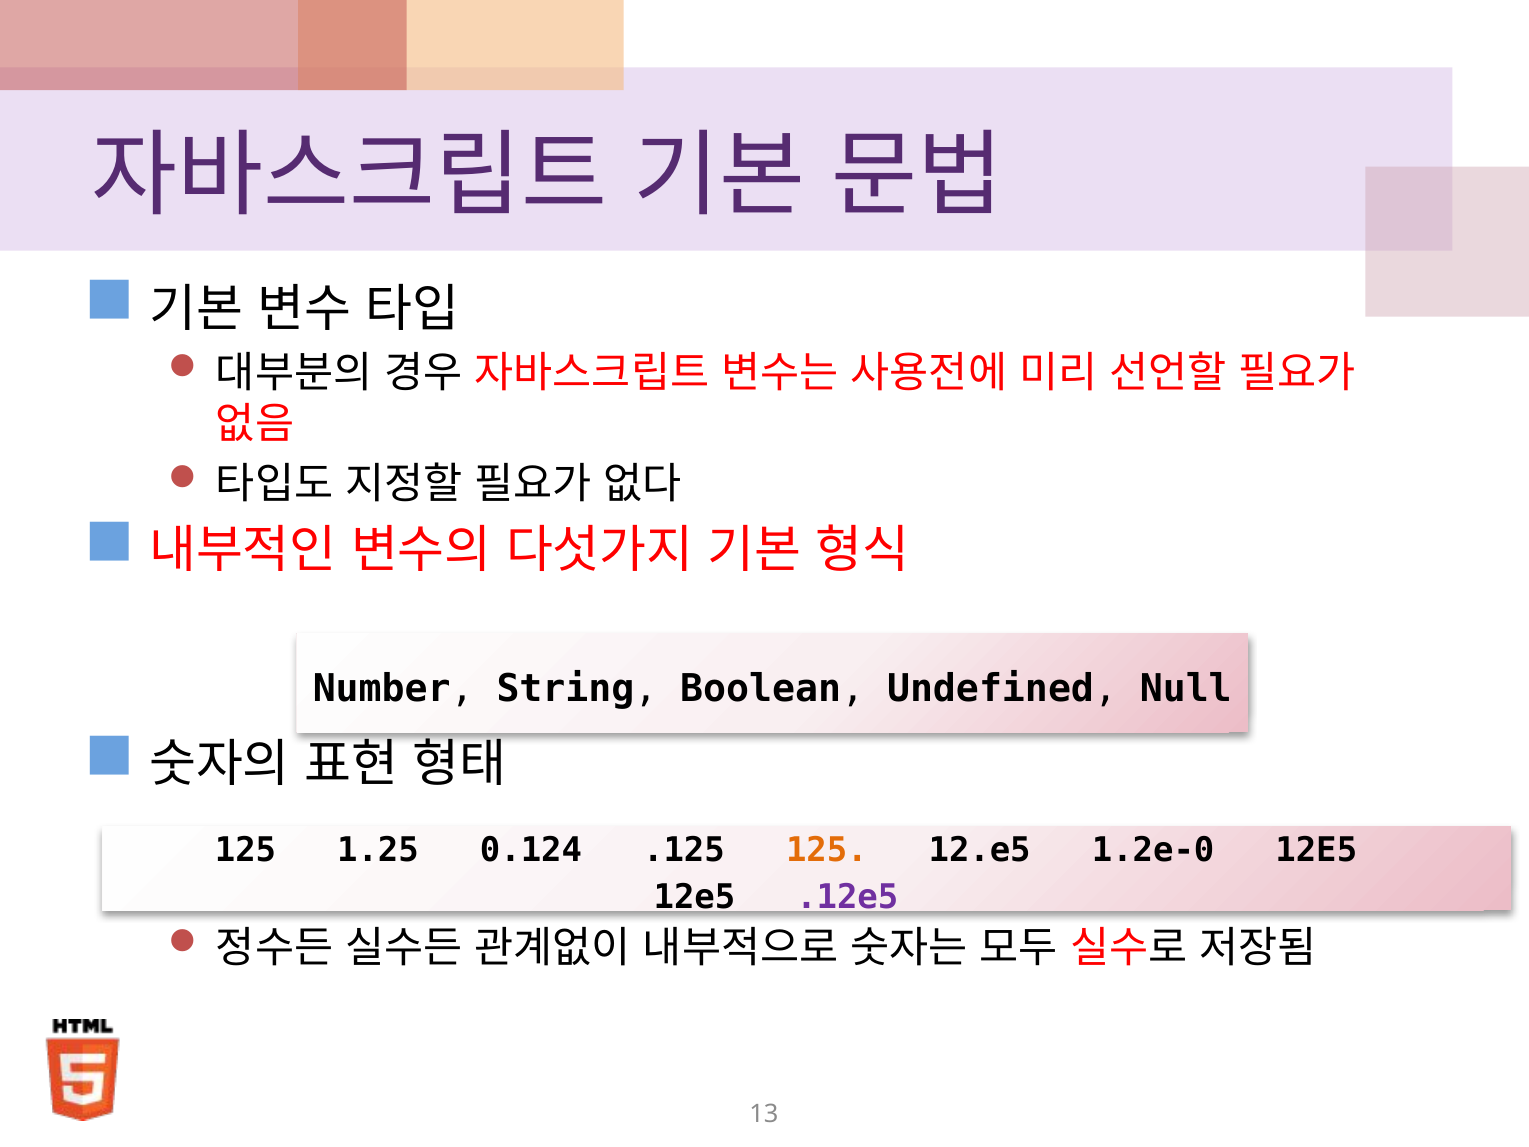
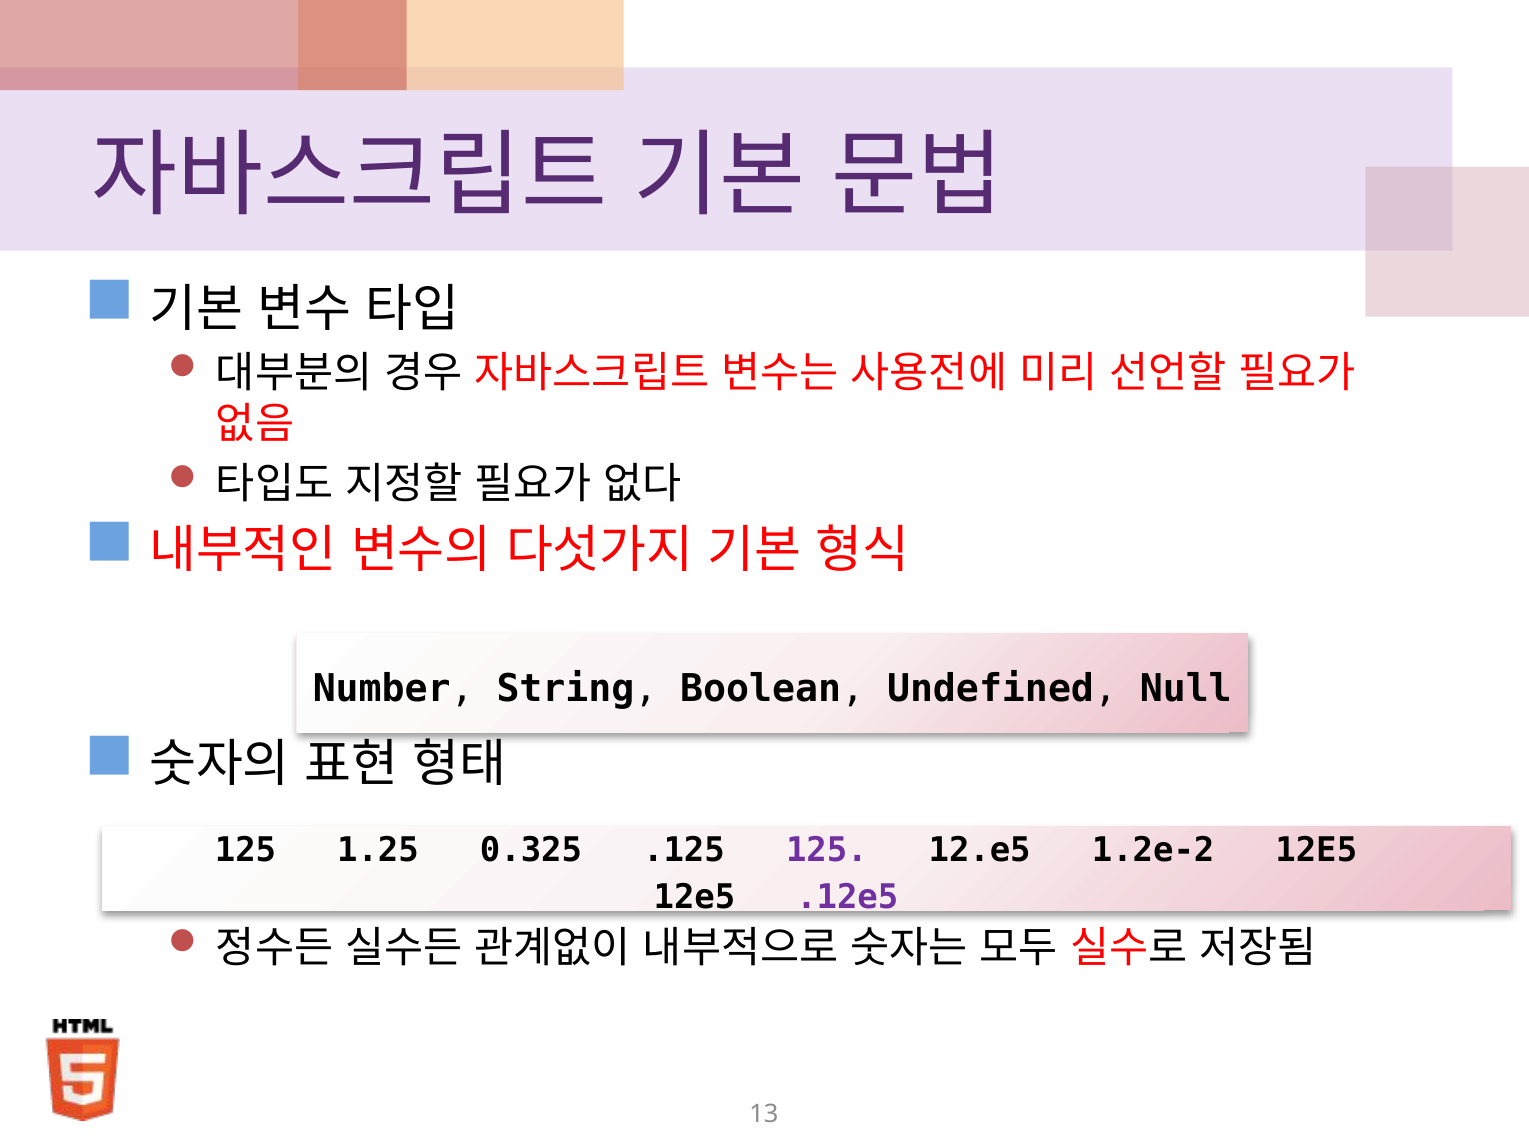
0.124: 0.124 -> 0.325
125 at (827, 850) colour: orange -> purple
1.2e-0: 1.2e-0 -> 1.2e-2
